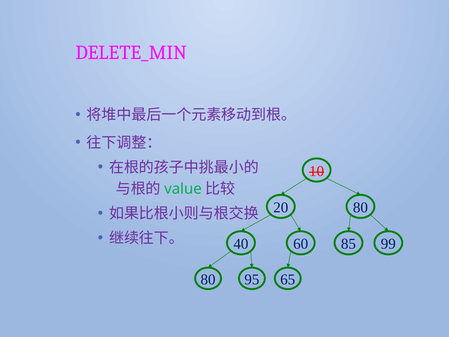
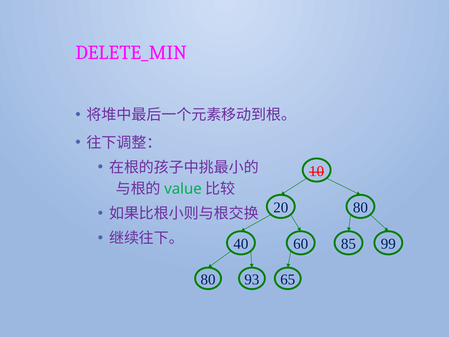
95: 95 -> 93
